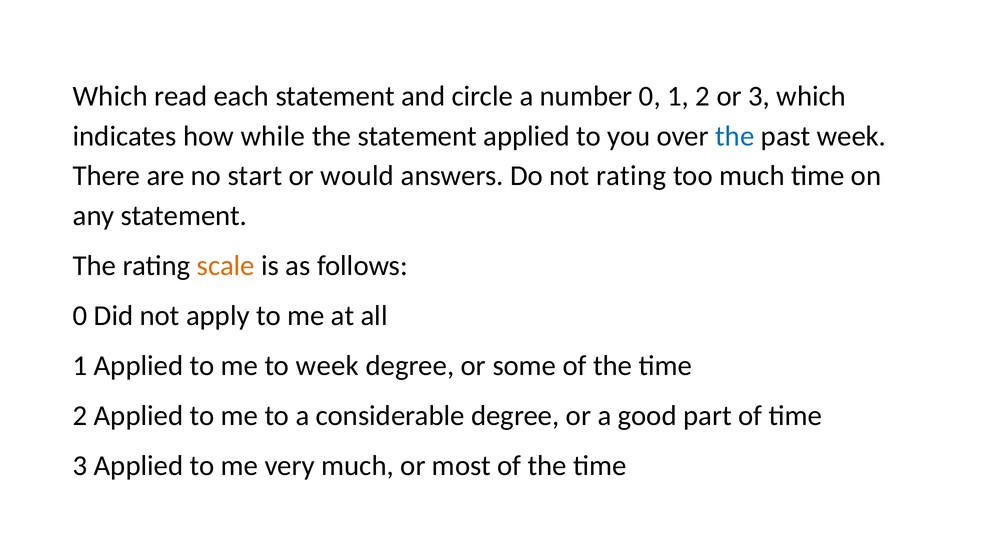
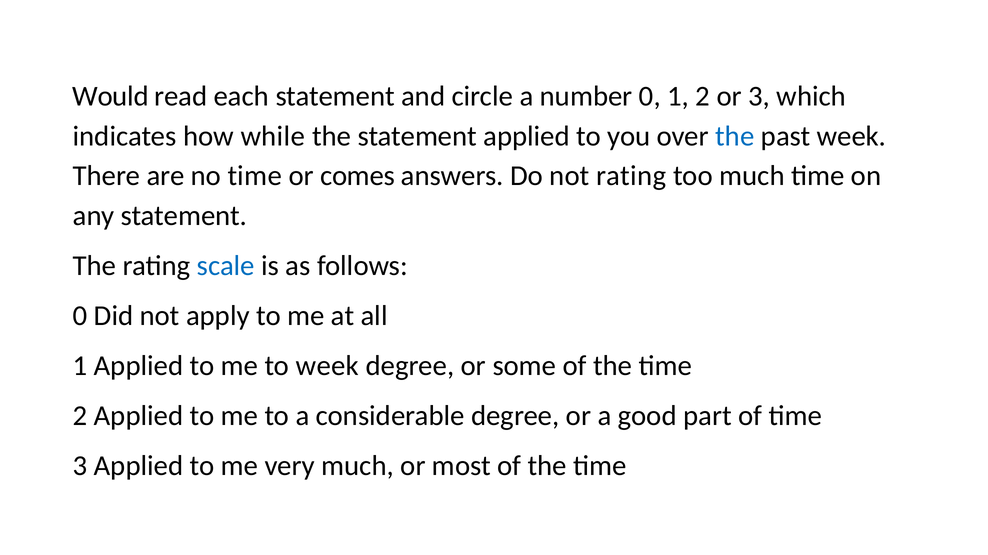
Which at (110, 97): Which -> Would
no start: start -> time
would: would -> comes
scale colour: orange -> blue
